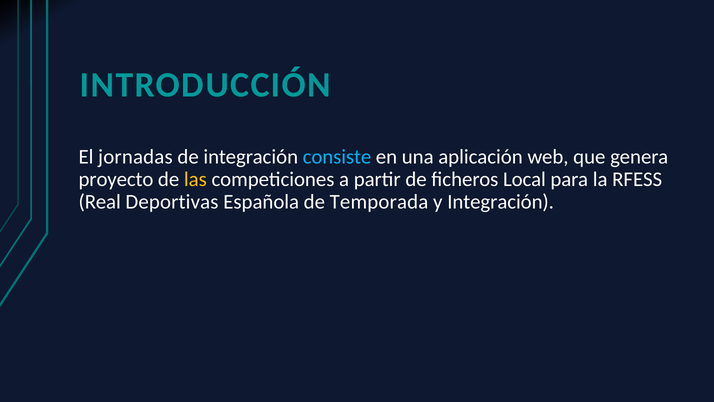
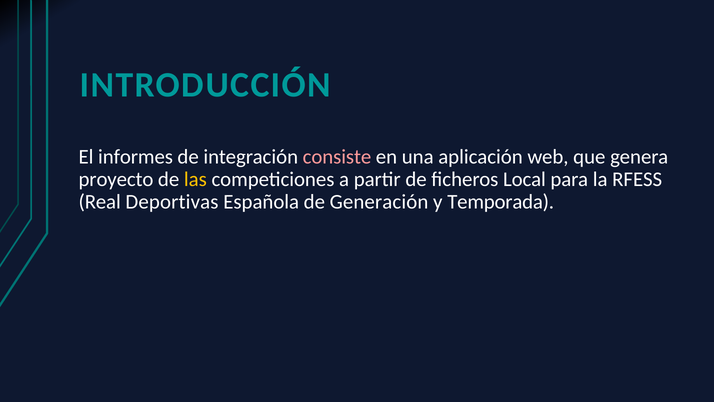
jornadas: jornadas -> informes
consiste colour: light blue -> pink
Temporada: Temporada -> Generación
y Integración: Integración -> Temporada
